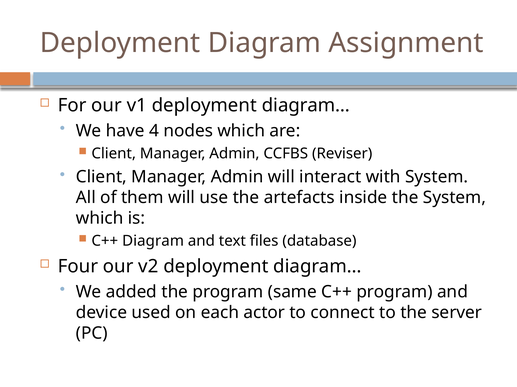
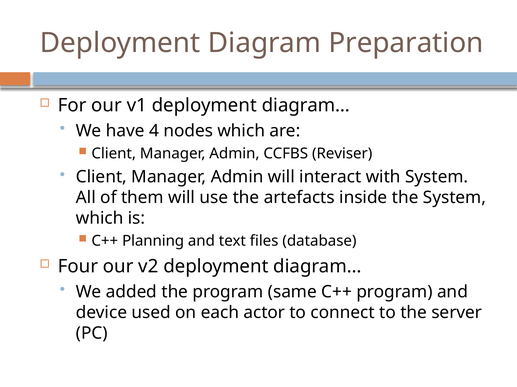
Assignment: Assignment -> Preparation
C++ Diagram: Diagram -> Planning
